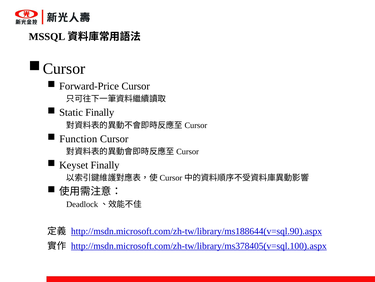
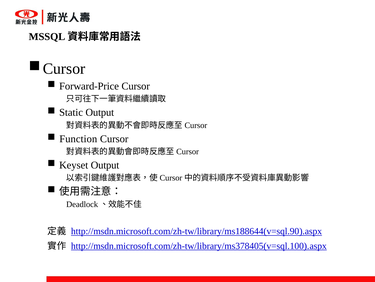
Static Finally: Finally -> Output
Keyset Finally: Finally -> Output
